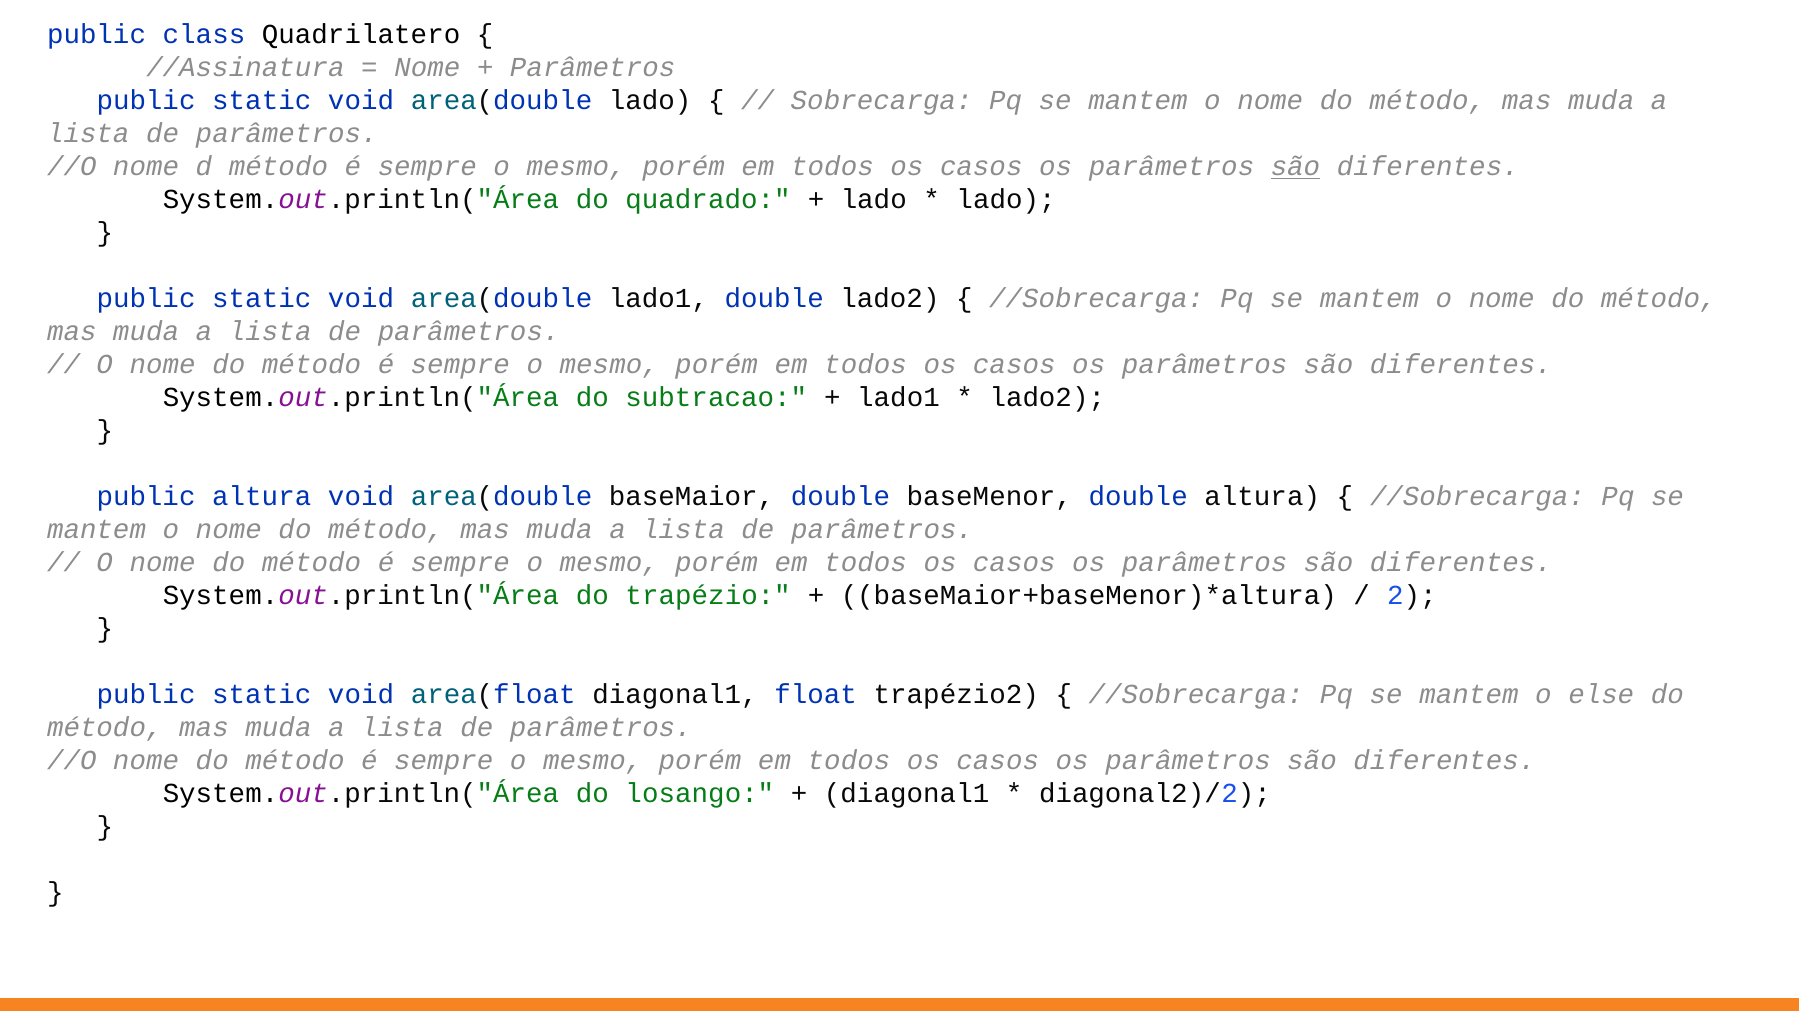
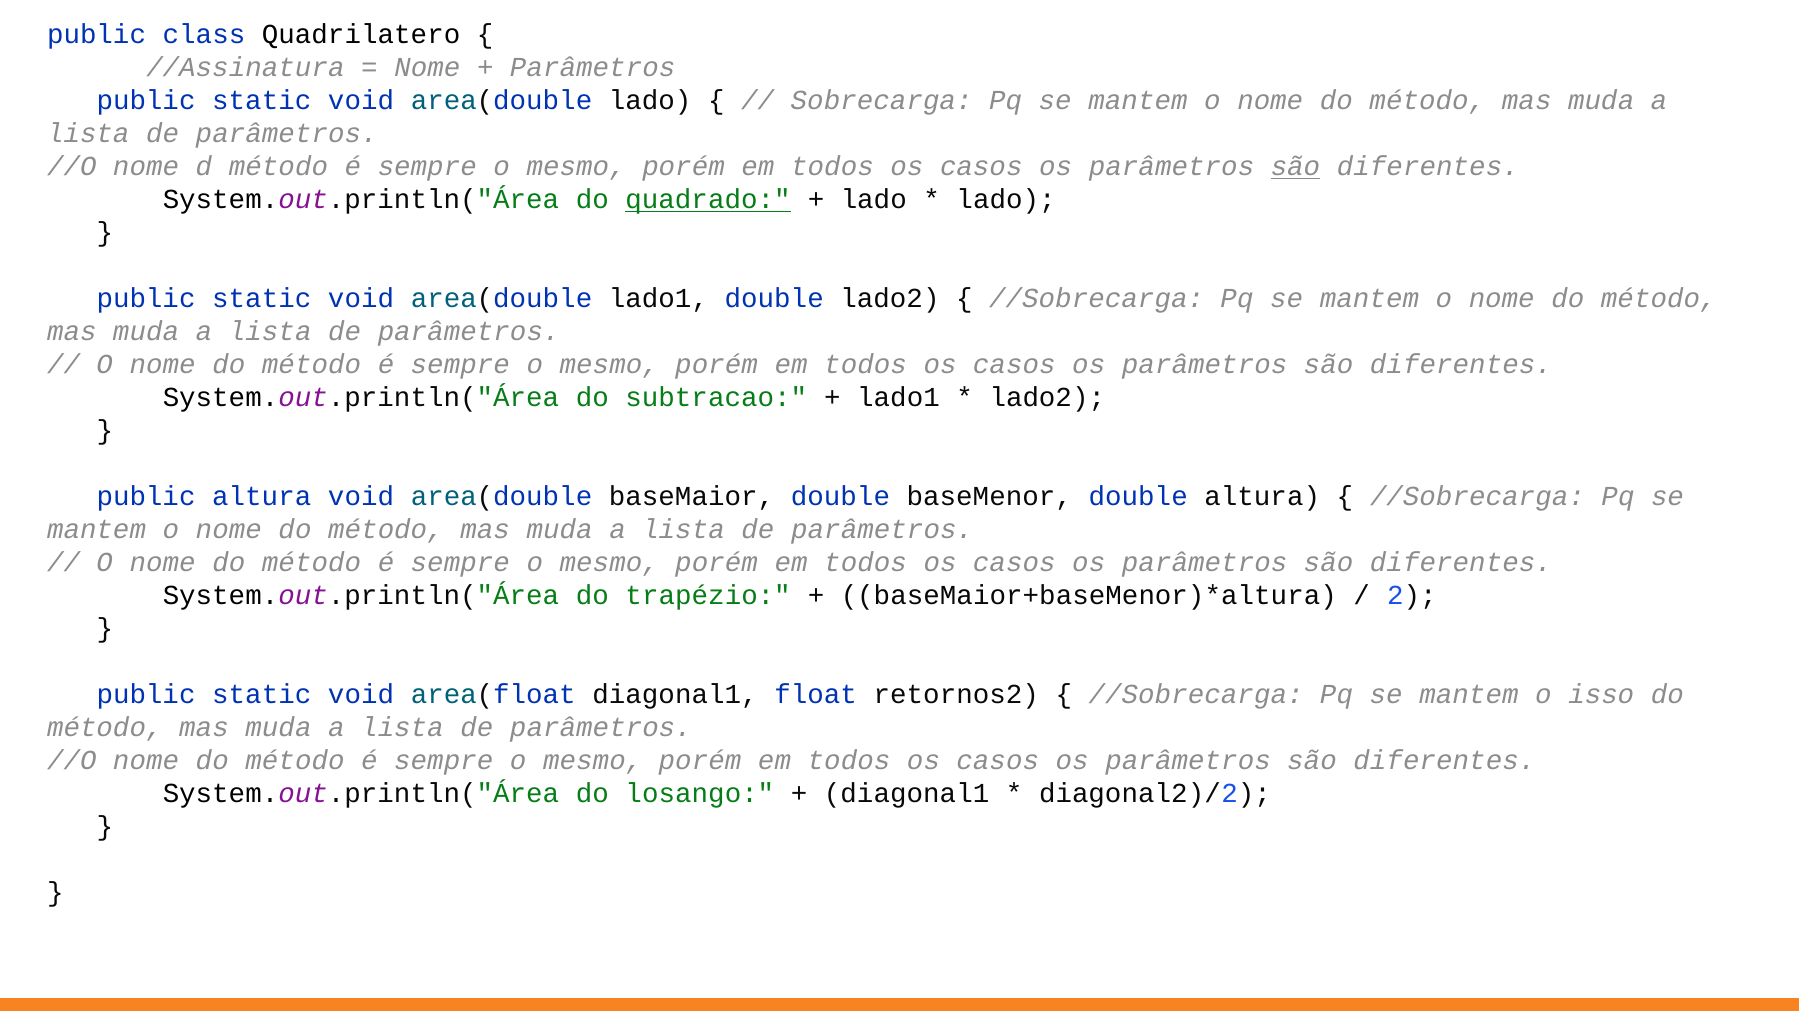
quadrado underline: none -> present
trapézio2: trapézio2 -> retornos2
else: else -> isso
